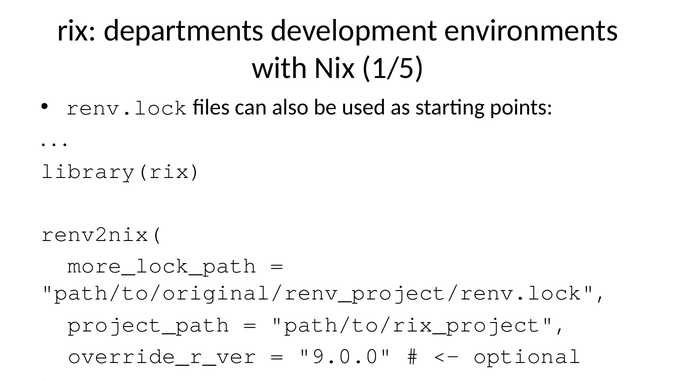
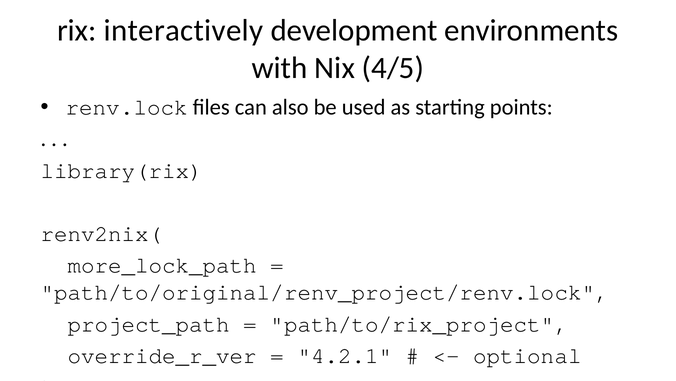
departments: departments -> interactively
1/5: 1/5 -> 4/5
9.0.0: 9.0.0 -> 4.2.1
